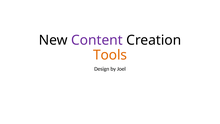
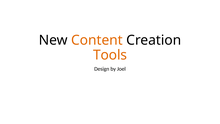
Content colour: purple -> orange
